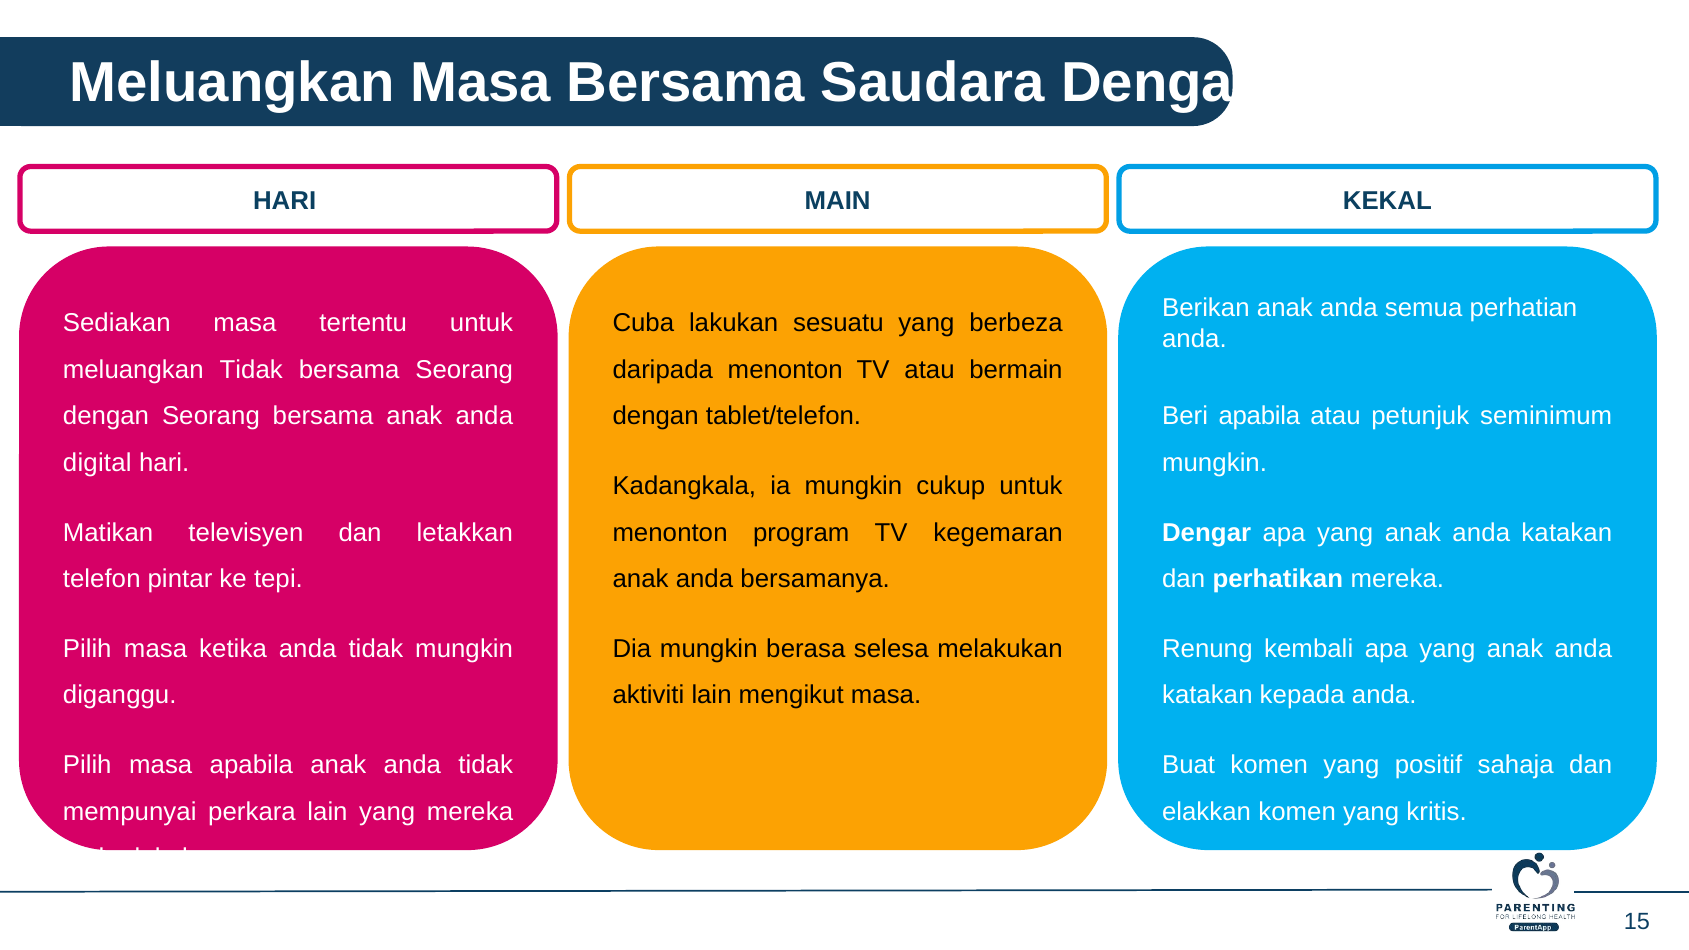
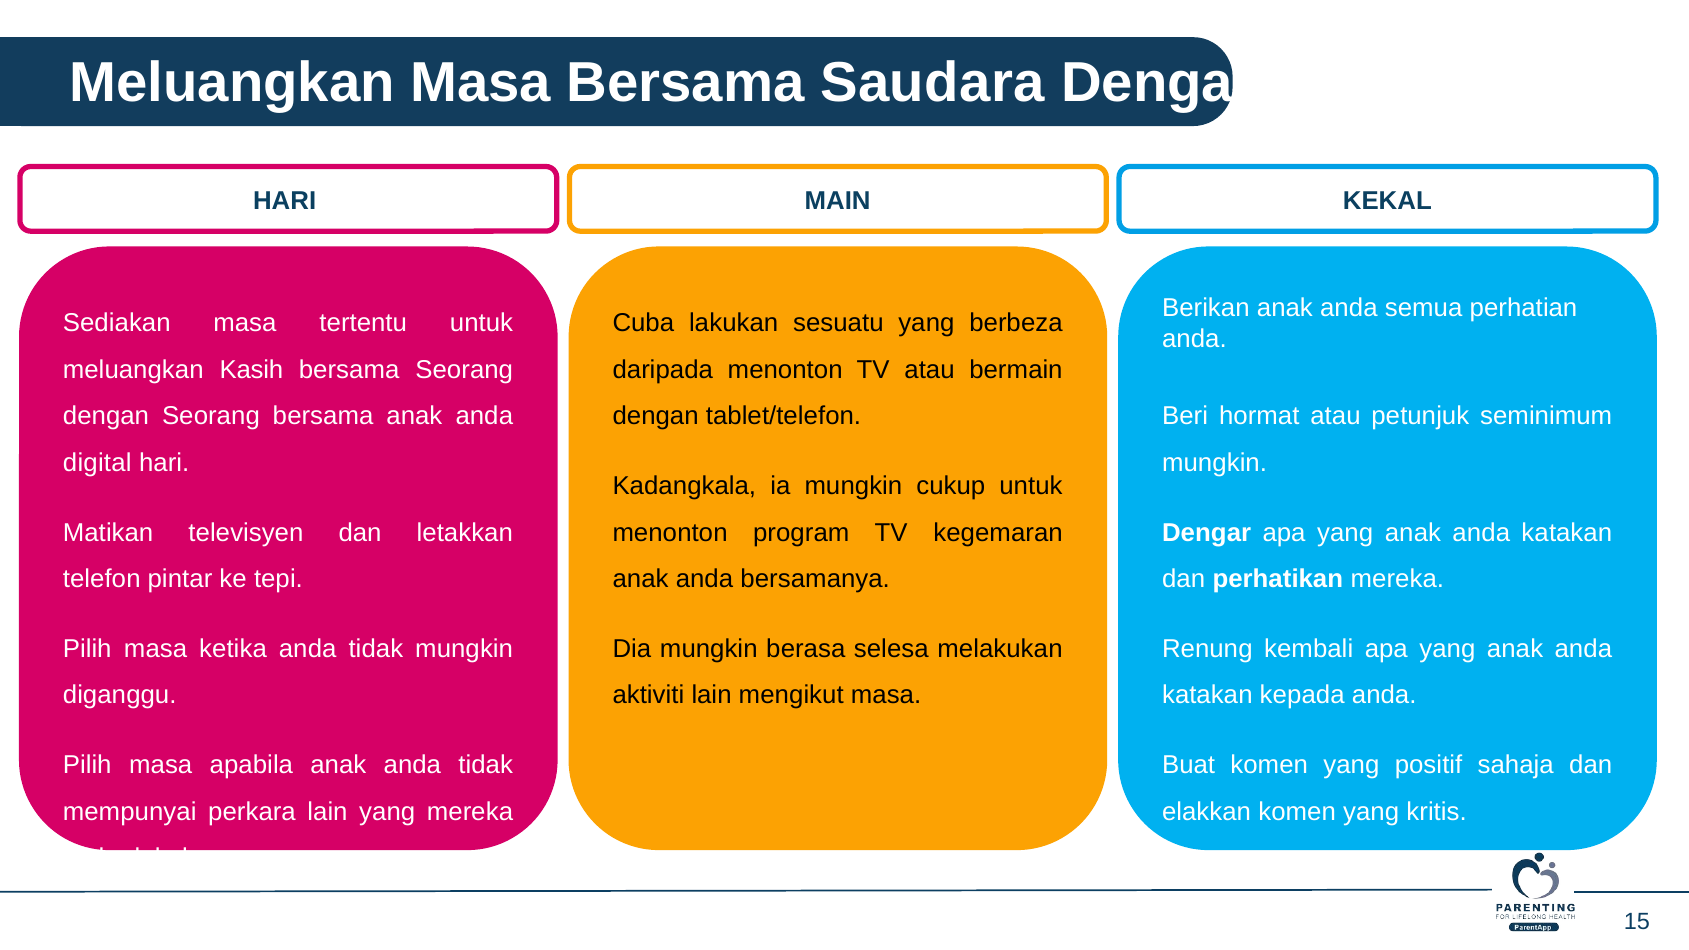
meluangkan Tidak: Tidak -> Kasih
Beri apabila: apabila -> hormat
